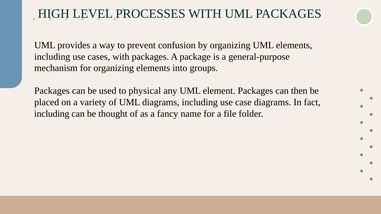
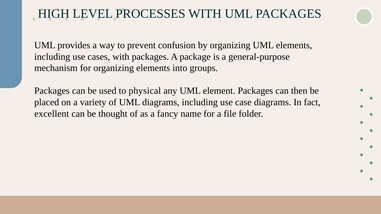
including at (52, 114): including -> excellent
